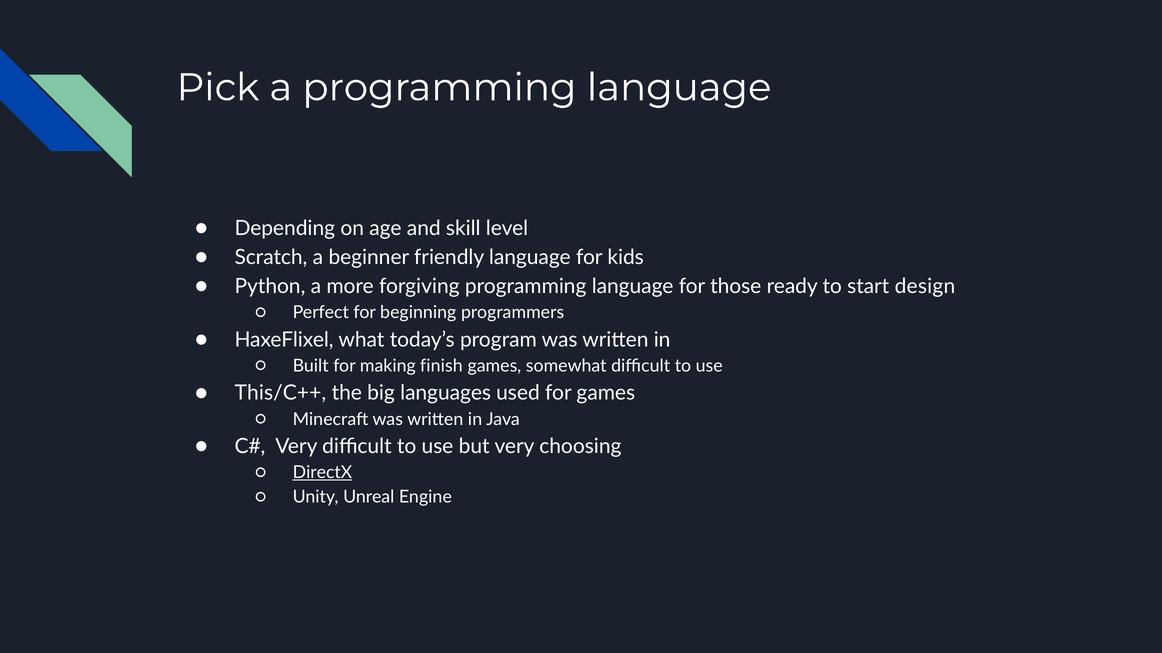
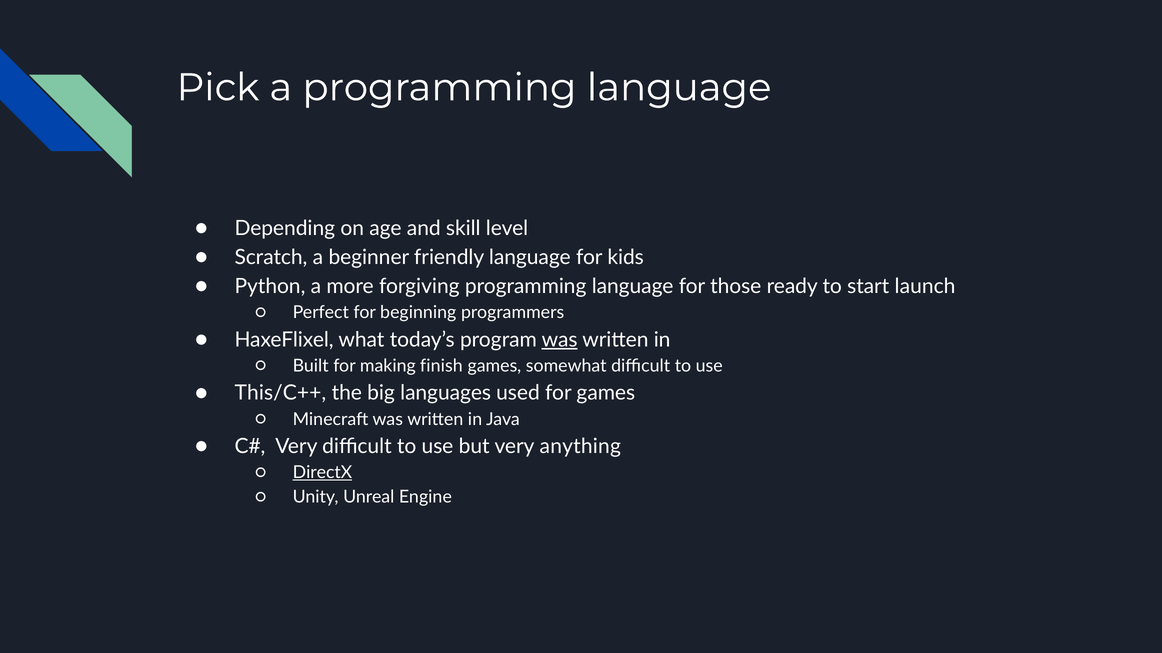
design: design -> launch
was at (560, 340) underline: none -> present
choosing: choosing -> anything
